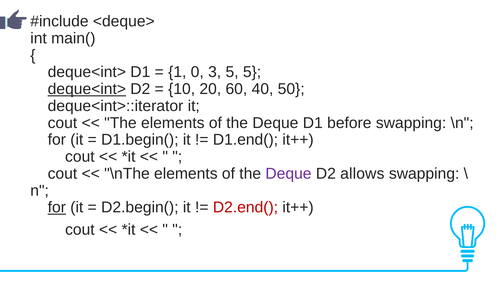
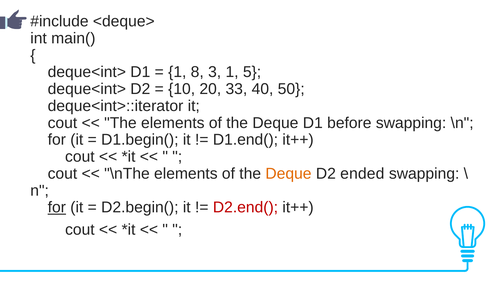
0: 0 -> 8
3 5: 5 -> 1
deque<int> at (87, 89) underline: present -> none
60: 60 -> 33
Deque at (288, 174) colour: purple -> orange
allows: allows -> ended
